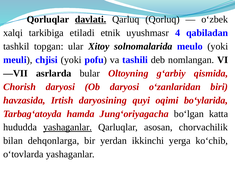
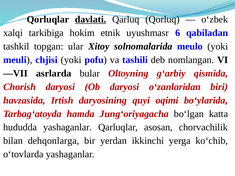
etiladi: etiladi -> hokim
4: 4 -> 6
yashaganlar at (68, 127) underline: present -> none
